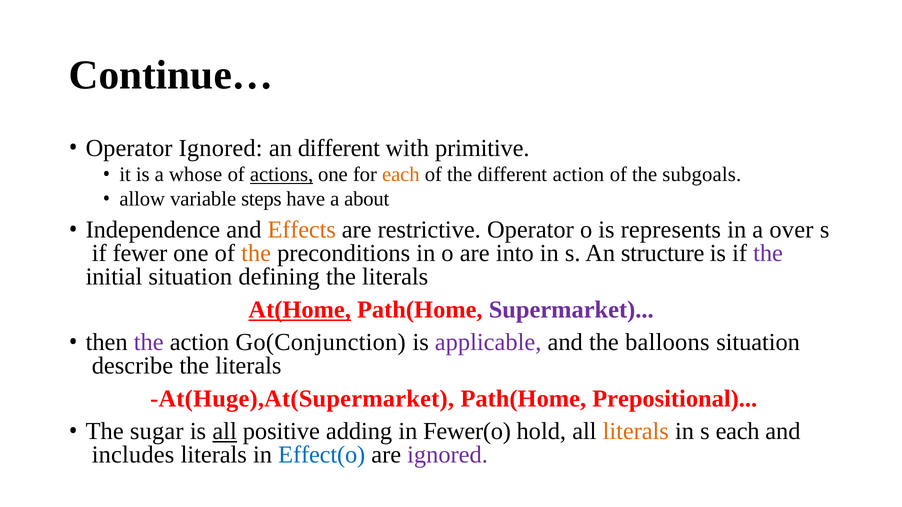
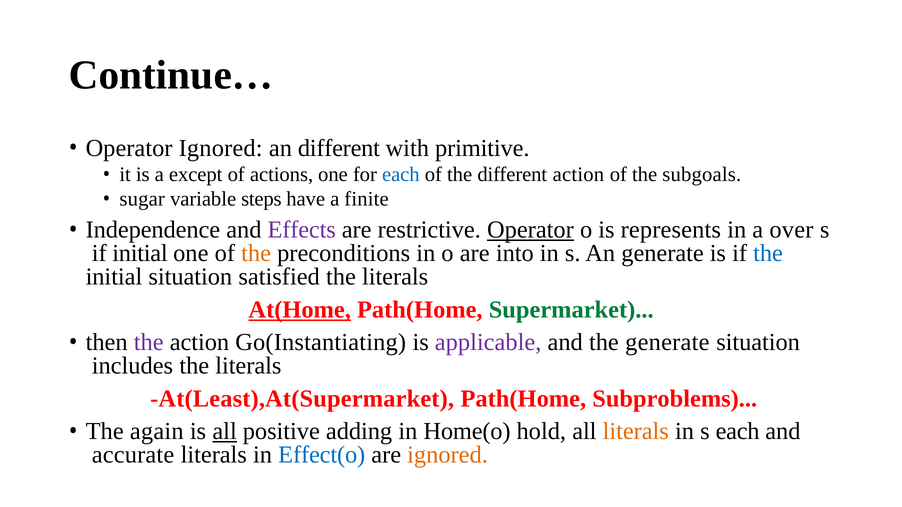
whose: whose -> except
actions underline: present -> none
each at (401, 175) colour: orange -> blue
allow: allow -> sugar
about: about -> finite
Effects colour: orange -> purple
Operator at (530, 230) underline: none -> present
if fewer: fewer -> initial
An structure: structure -> generate
the at (768, 253) colour: purple -> blue
defining: defining -> satisfied
Supermarket colour: purple -> green
Go(Conjunction: Go(Conjunction -> Go(Instantiating
the balloons: balloons -> generate
describe: describe -> includes
At(Huge),At(Supermarket: At(Huge),At(Supermarket -> At(Least),At(Supermarket
Prepositional: Prepositional -> Subproblems
sugar: sugar -> again
Fewer(o: Fewer(o -> Home(o
includes: includes -> accurate
ignored at (448, 455) colour: purple -> orange
